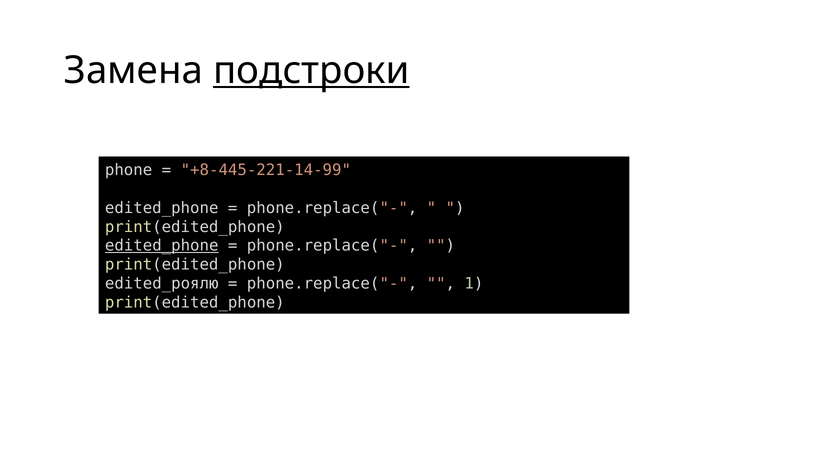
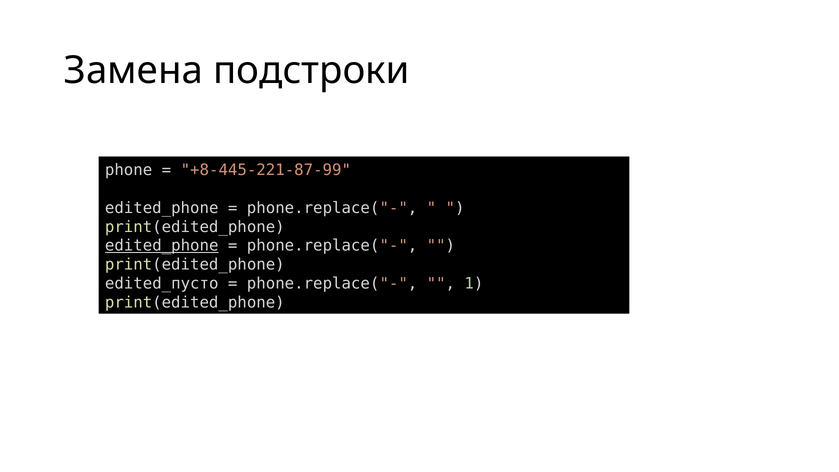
подстроки underline: present -> none
+8-445-221-14-99: +8-445-221-14-99 -> +8-445-221-87-99
edited_роялю: edited_роялю -> edited_пусто
